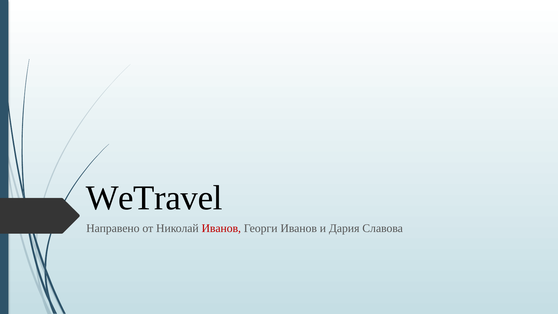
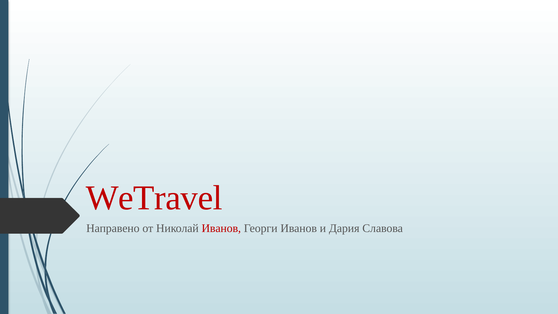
WeTravel colour: black -> red
